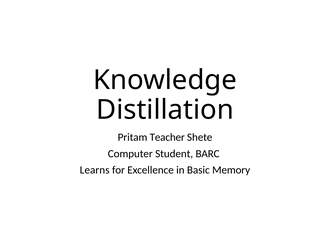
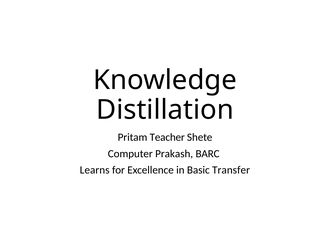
Student: Student -> Prakash
Memory: Memory -> Transfer
